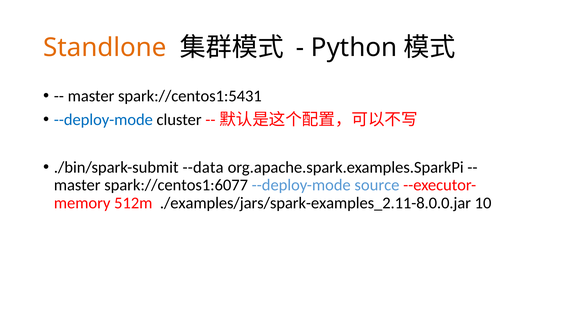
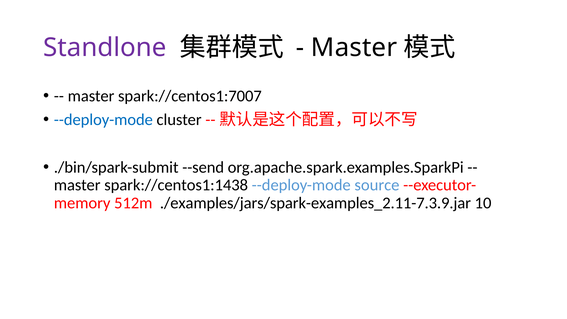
Standlone colour: orange -> purple
Python at (354, 48): Python -> Master
spark://centos1:5431: spark://centos1:5431 -> spark://centos1:7007
--data: --data -> --send
spark://centos1:6077: spark://centos1:6077 -> spark://centos1:1438
./examples/jars/spark-examples_2.11-8.0.0.jar: ./examples/jars/spark-examples_2.11-8.0.0.jar -> ./examples/jars/spark-examples_2.11-7.3.9.jar
